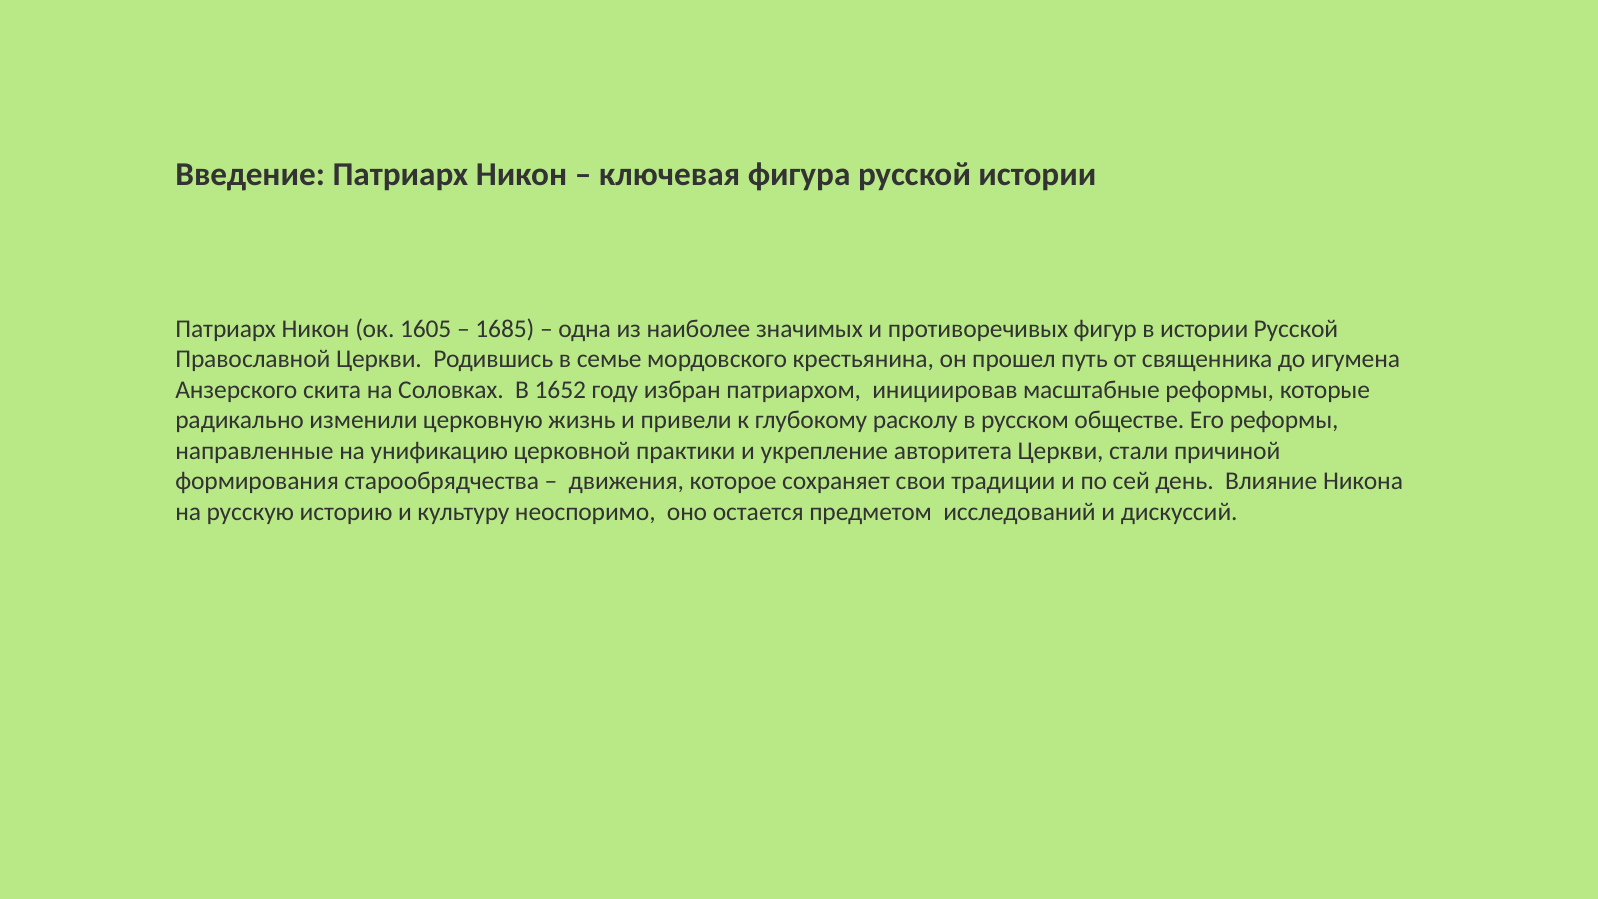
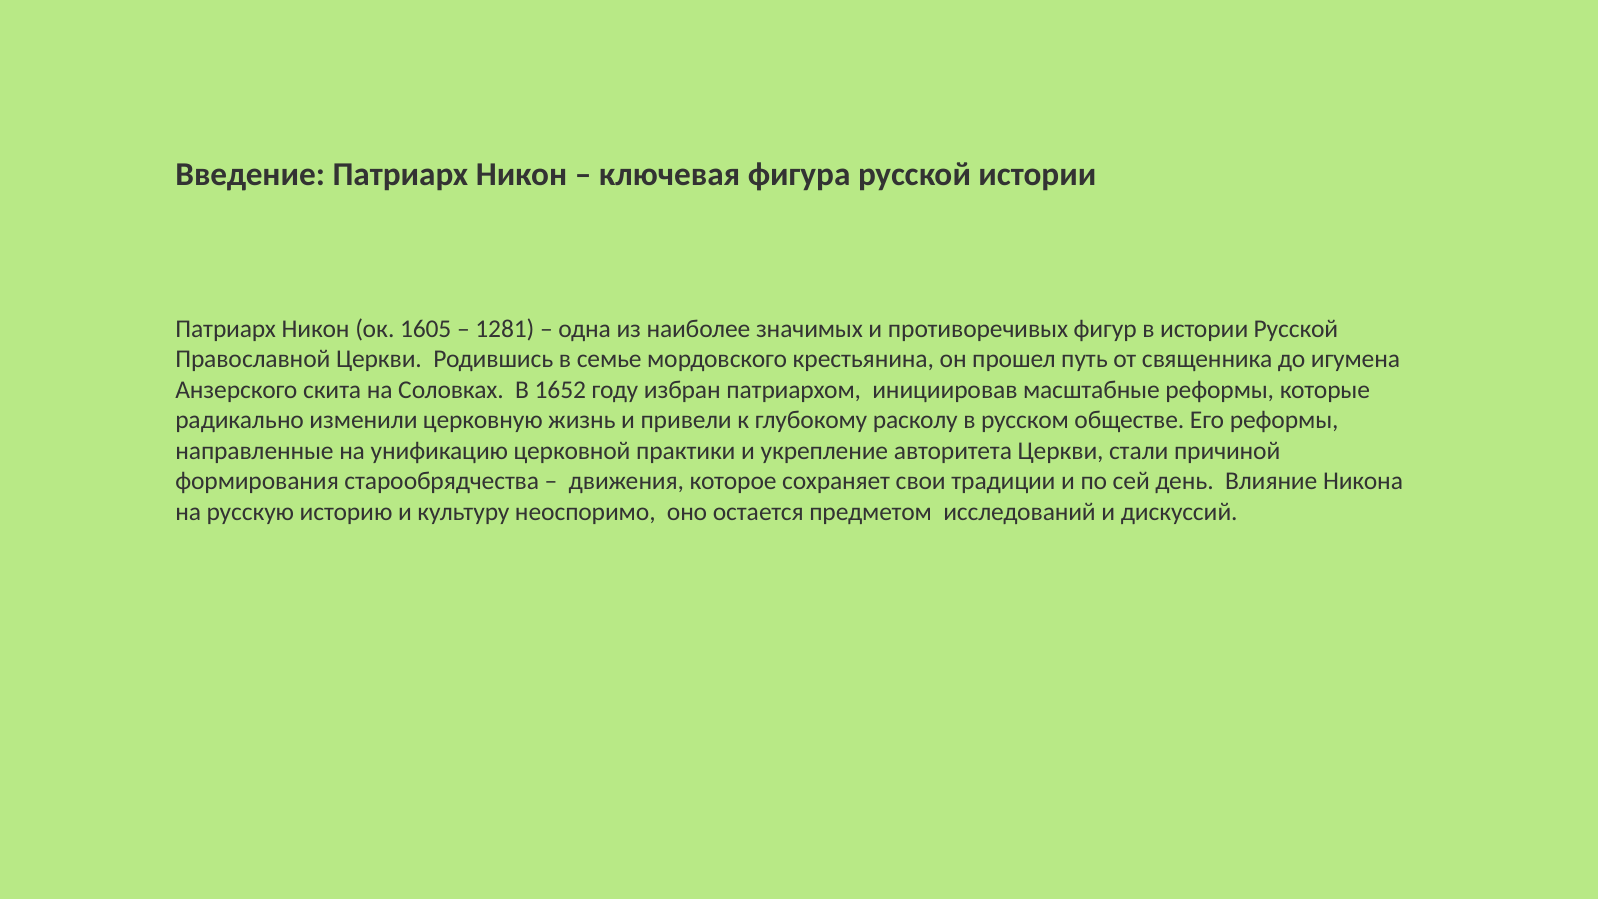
1685: 1685 -> 1281
